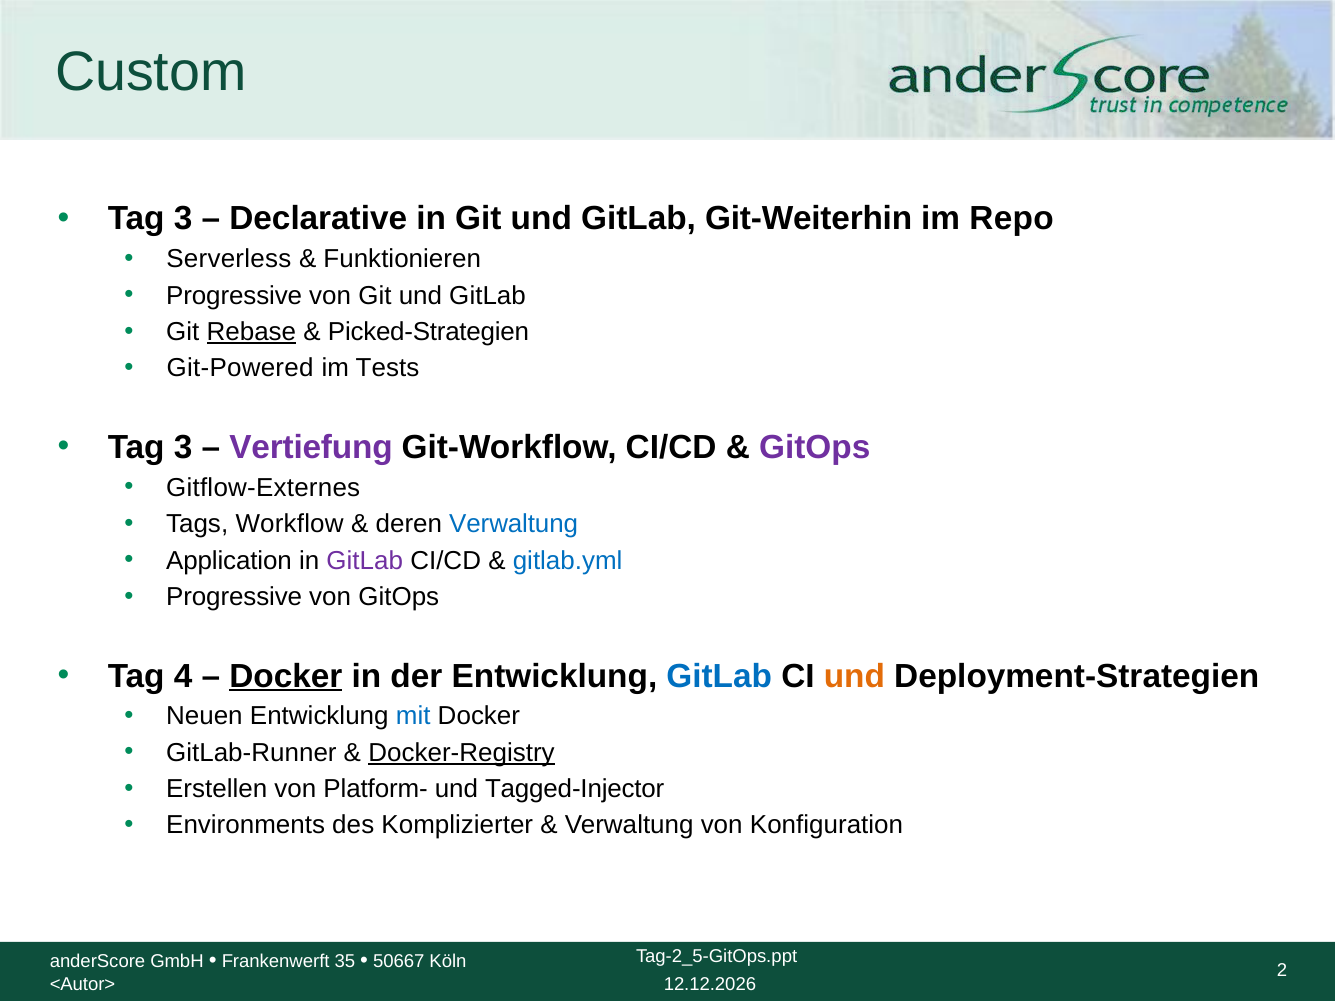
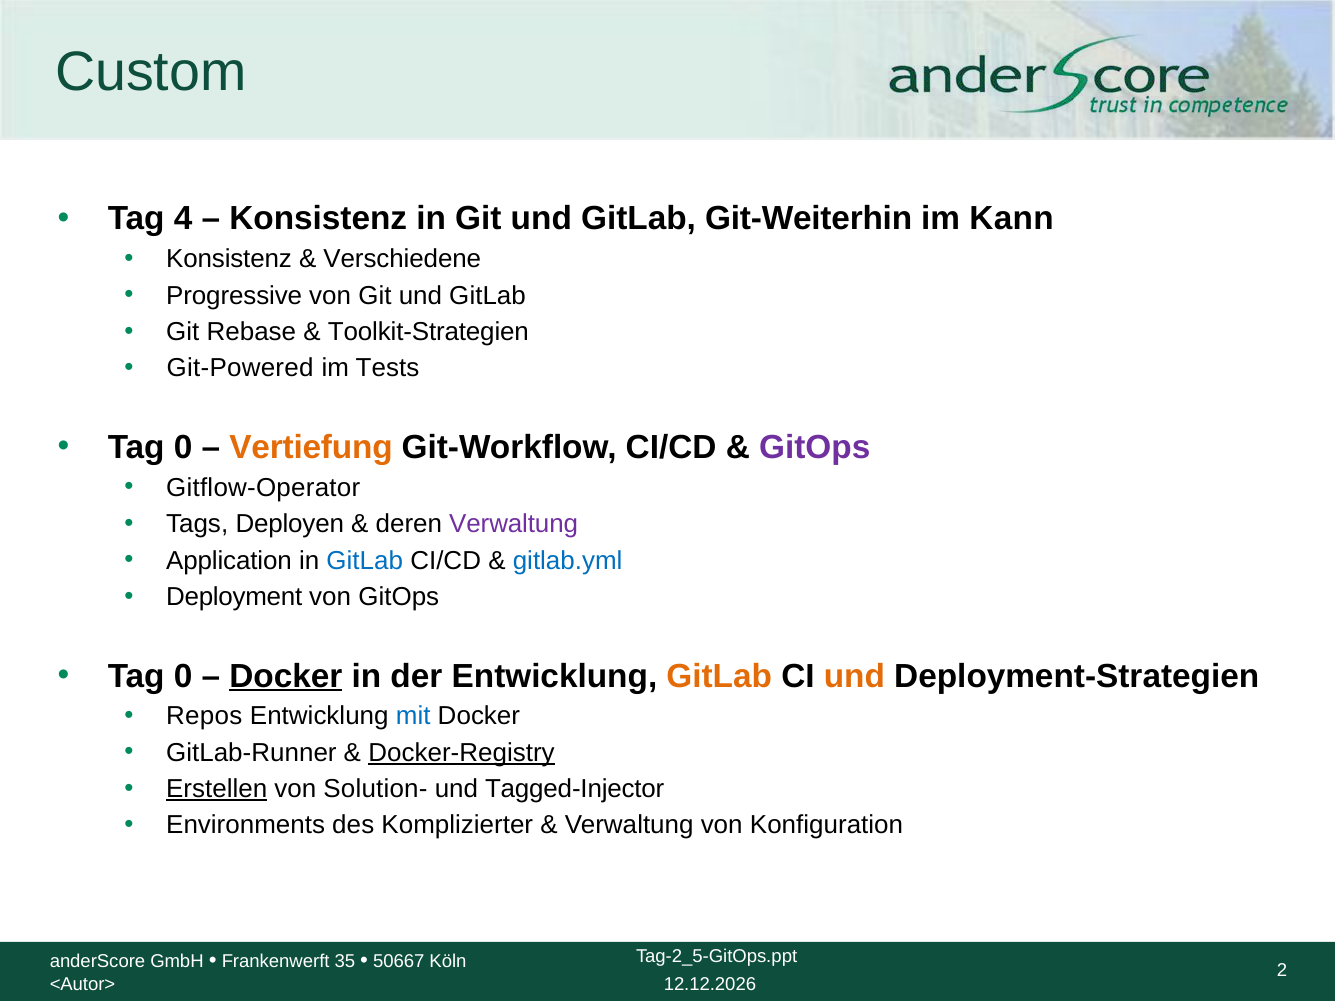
3 at (183, 219): 3 -> 4
Declarative at (318, 219): Declarative -> Konsistenz
Repo: Repo -> Kann
Serverless at (229, 259): Serverless -> Konsistenz
Funktionieren: Funktionieren -> Verschiedene
Rebase underline: present -> none
Picked-Strategien: Picked-Strategien -> Toolkit-Strategien
3 at (183, 448): 3 -> 0
Vertiefung colour: purple -> orange
Gitflow-Externes: Gitflow-Externes -> Gitflow-Operator
Workflow: Workflow -> Deployen
Verwaltung at (514, 524) colour: blue -> purple
GitLab at (365, 561) colour: purple -> blue
Progressive at (234, 597): Progressive -> Deployment
4 at (183, 676): 4 -> 0
GitLab at (719, 676) colour: blue -> orange
Neuen: Neuen -> Repos
Erstellen underline: none -> present
Platform-: Platform- -> Solution-
